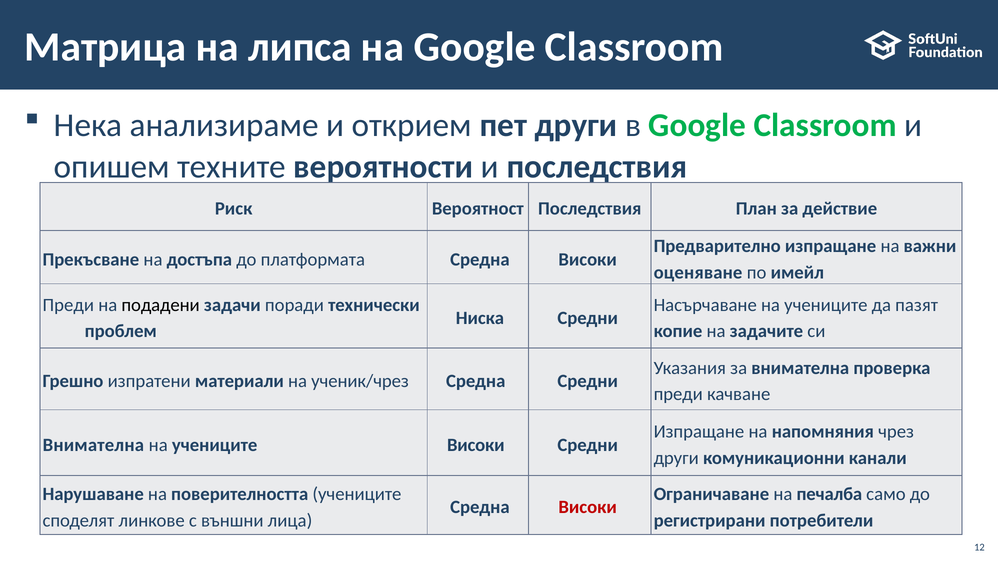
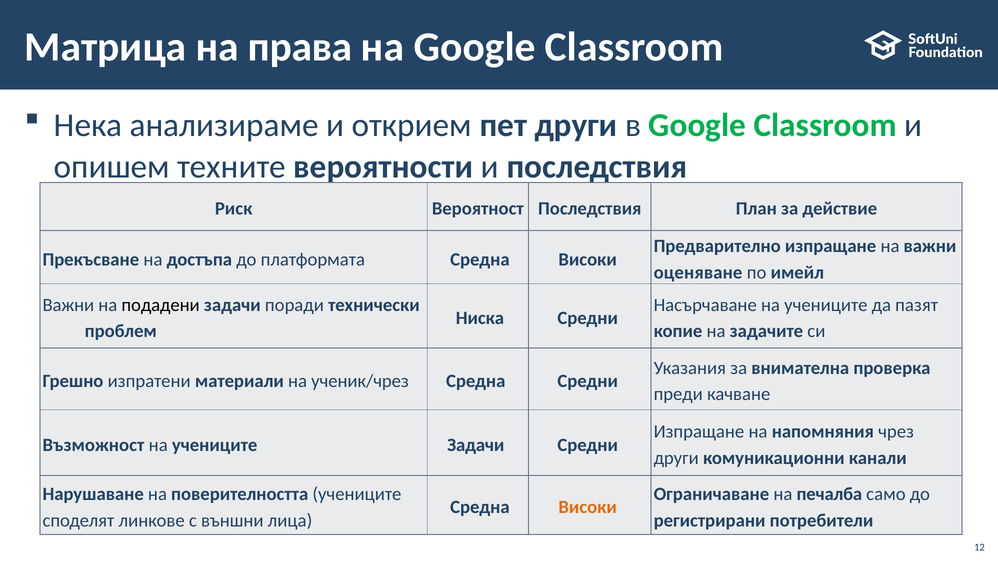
липса: липса -> права
Преди at (68, 305): Преди -> Важни
Внимателна at (93, 445): Внимателна -> Възможност
учениците Високи: Високи -> Задачи
Високи at (588, 508) colour: red -> orange
